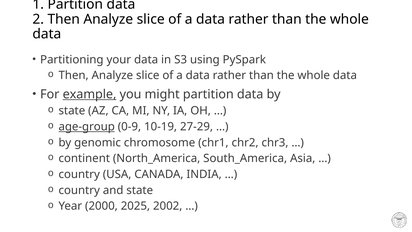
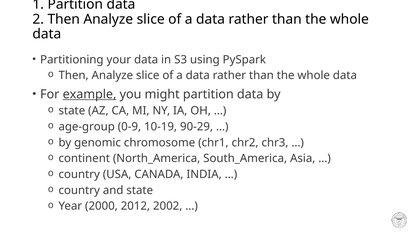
age-group underline: present -> none
27-29: 27-29 -> 90-29
2025: 2025 -> 2012
